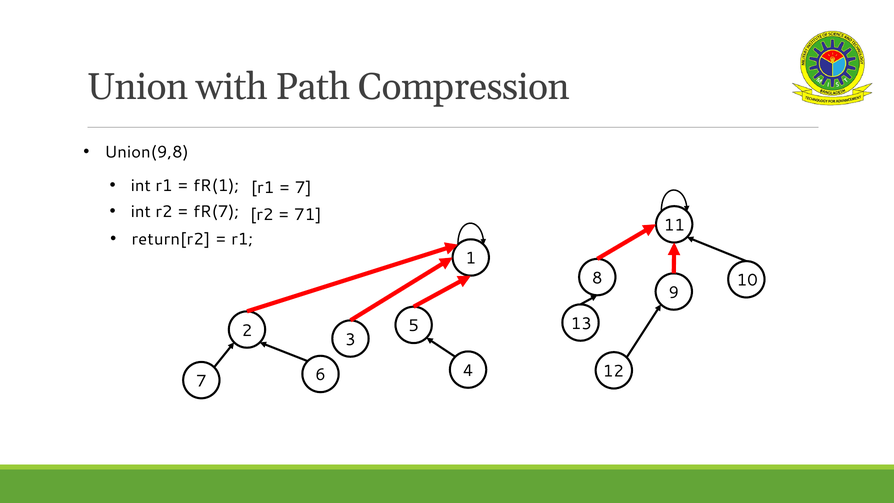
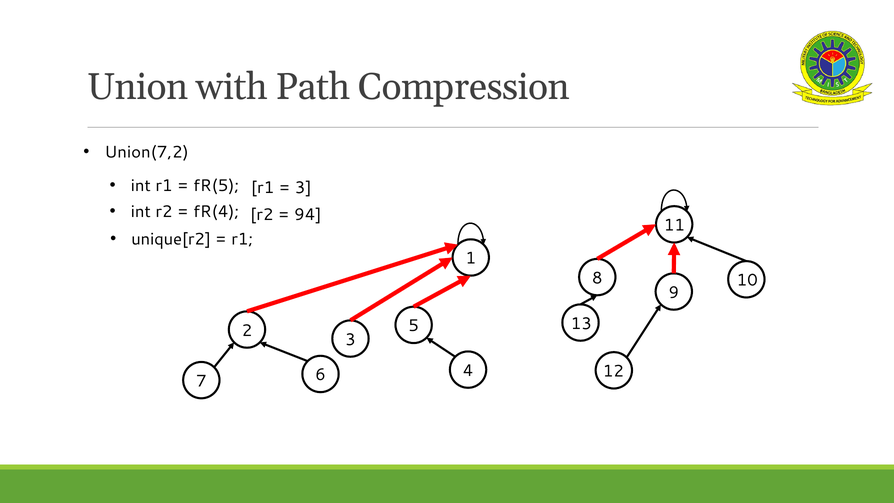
Union(9,8: Union(9,8 -> Union(7,2
fR(1: fR(1 -> fR(5
7 at (303, 188): 7 -> 3
fR(7: fR(7 -> fR(4
71: 71 -> 94
return[r2: return[r2 -> unique[r2
